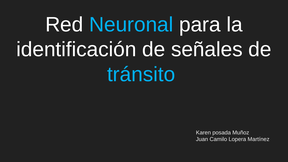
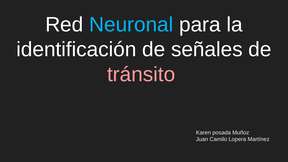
tránsito colour: light blue -> pink
